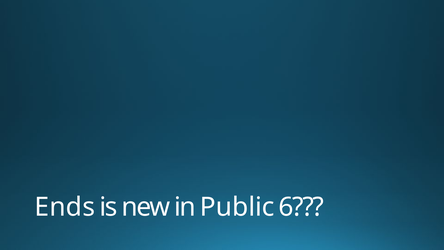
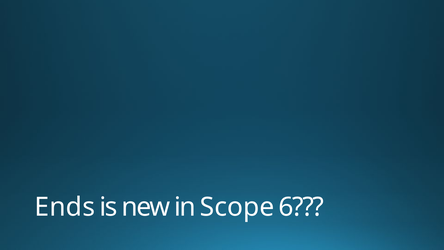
Public: Public -> Scope
